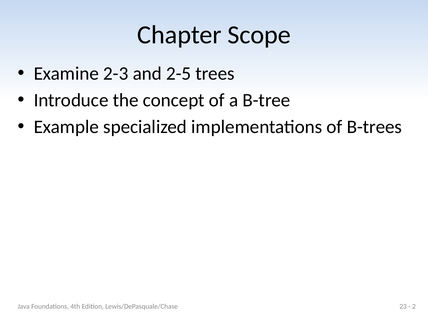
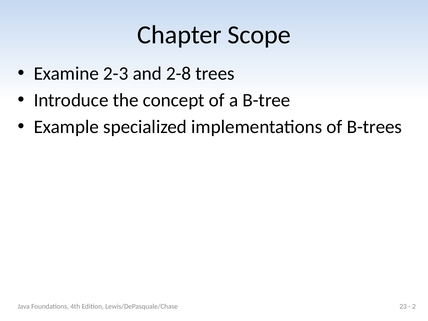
2-5: 2-5 -> 2-8
